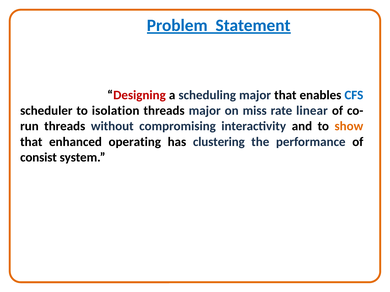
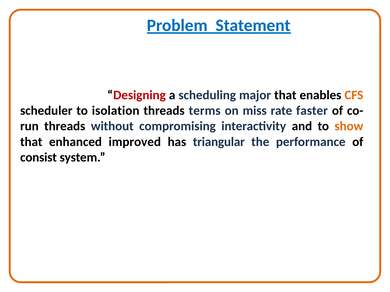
CFS colour: blue -> orange
threads major: major -> terms
linear: linear -> faster
operating: operating -> improved
clustering: clustering -> triangular
